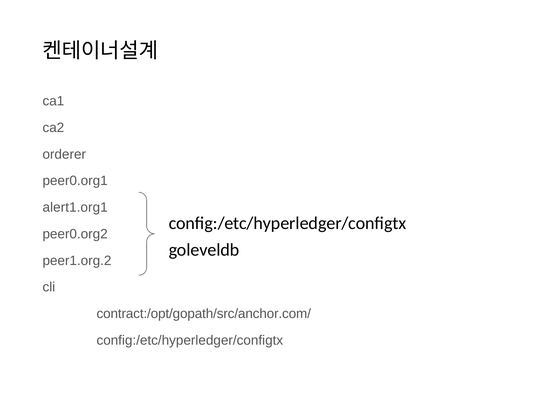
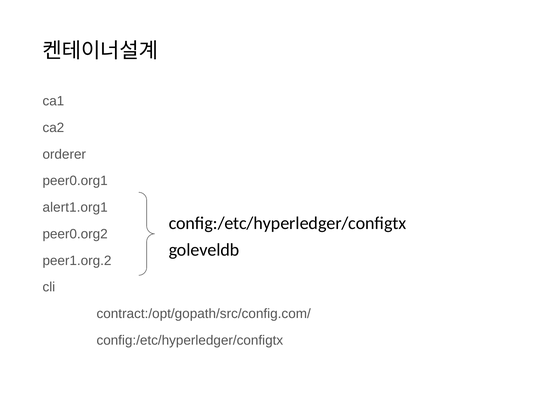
contract:/opt/gopath/src/anchor.com/: contract:/opt/gopath/src/anchor.com/ -> contract:/opt/gopath/src/config.com/
